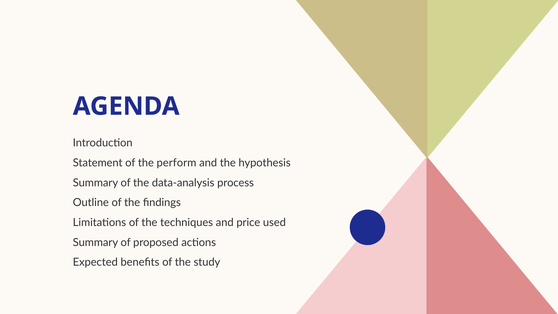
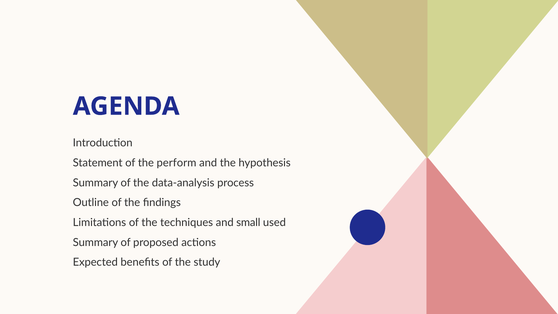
price: price -> small
